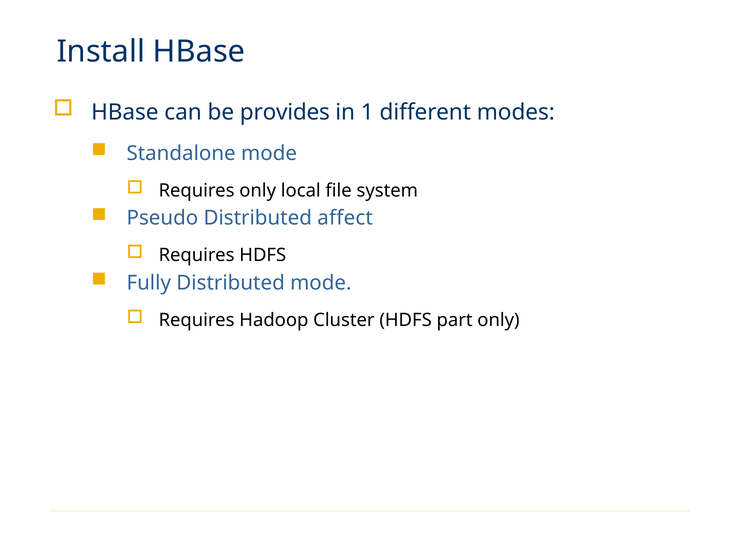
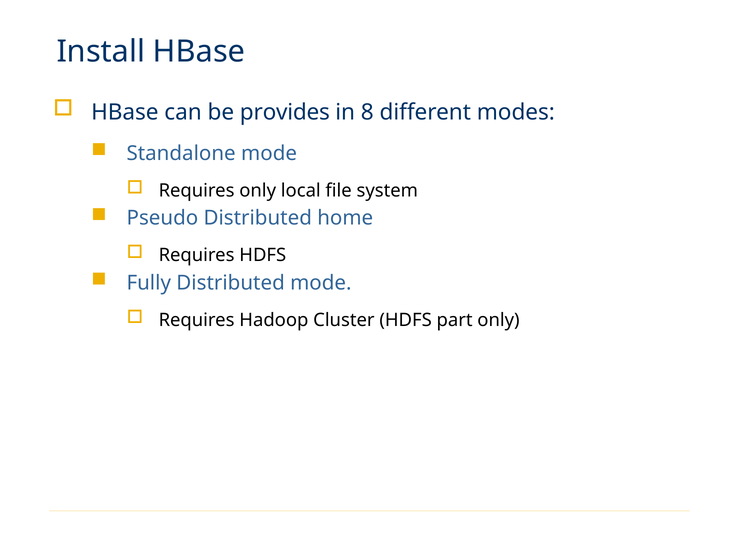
1: 1 -> 8
affect: affect -> home
